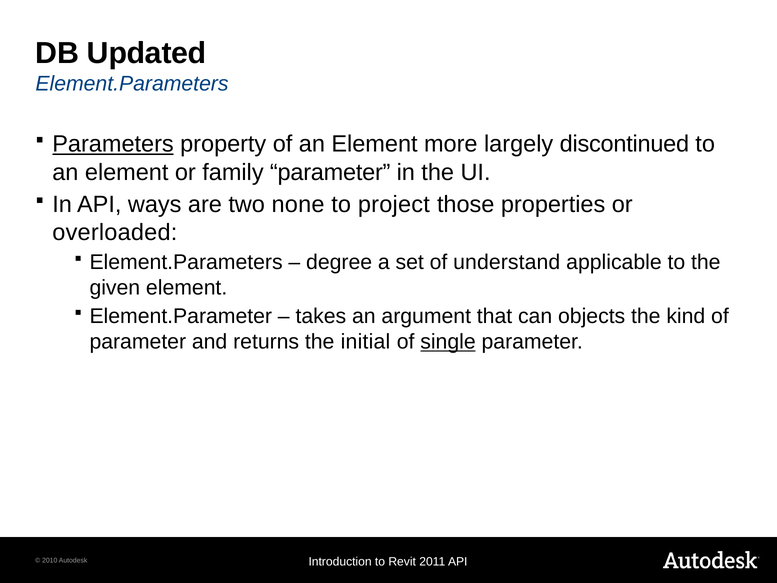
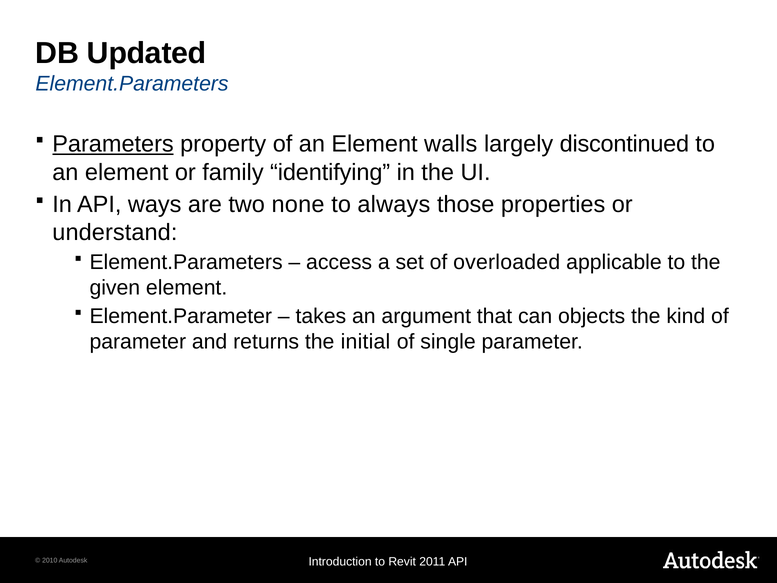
more: more -> walls
family parameter: parameter -> identifying
project: project -> always
overloaded: overloaded -> understand
degree: degree -> access
understand: understand -> overloaded
single underline: present -> none
